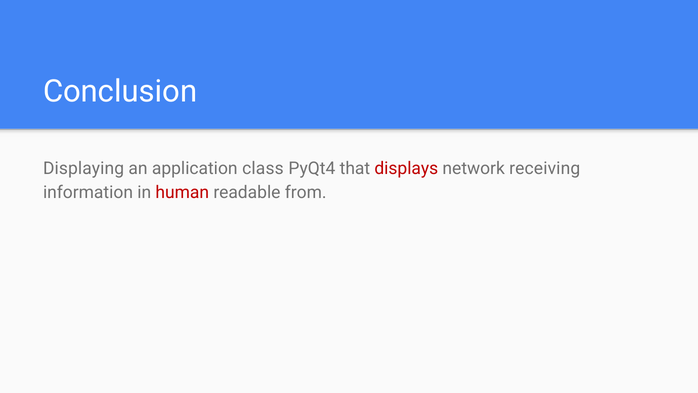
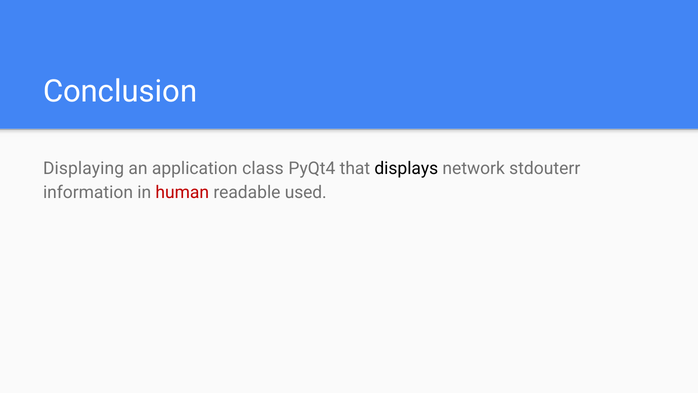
displays colour: red -> black
receiving: receiving -> stdouterr
from: from -> used
